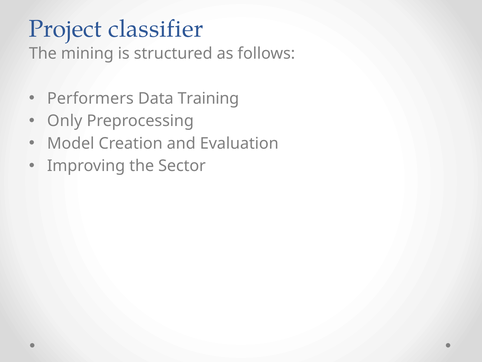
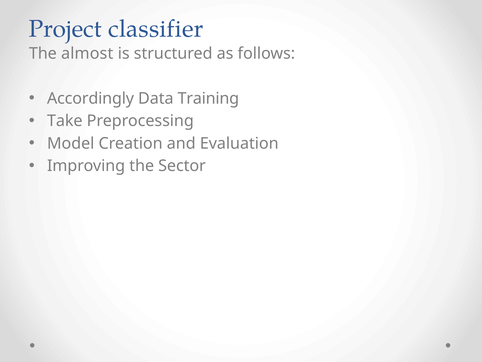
mining: mining -> almost
Performers: Performers -> Accordingly
Only: Only -> Take
